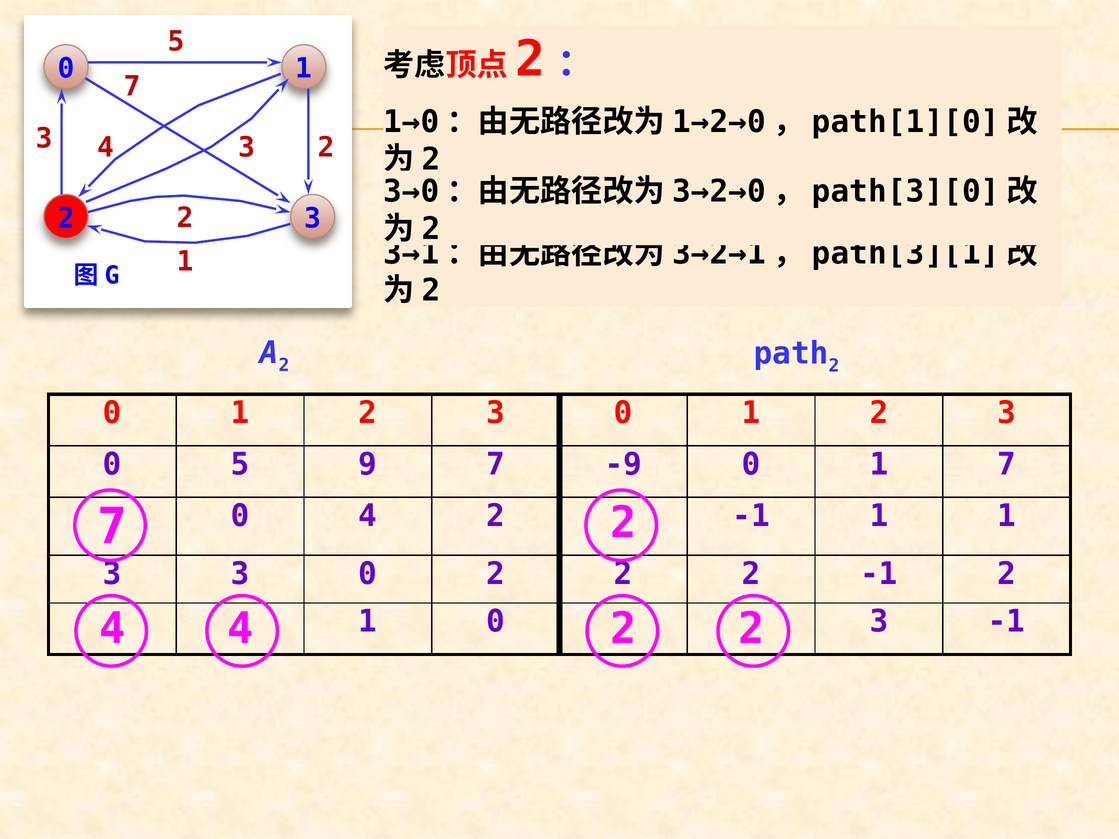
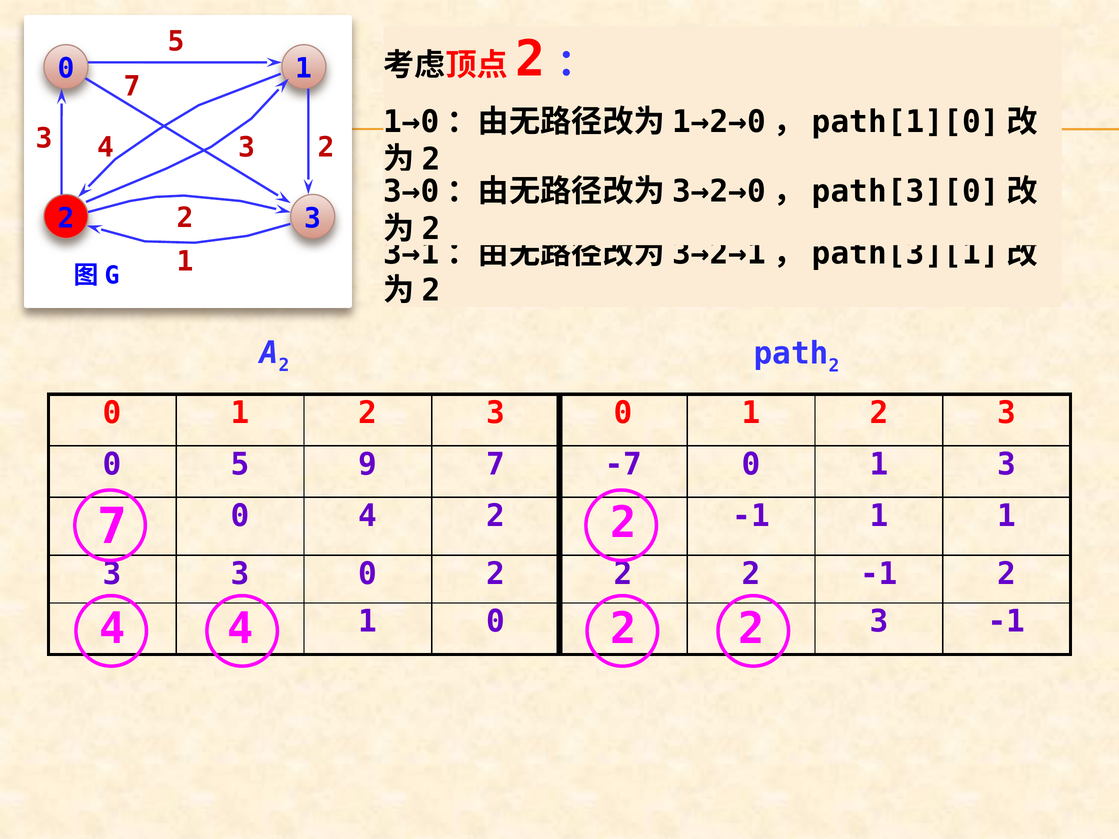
-9: -9 -> -7
0 1 7: 7 -> 3
